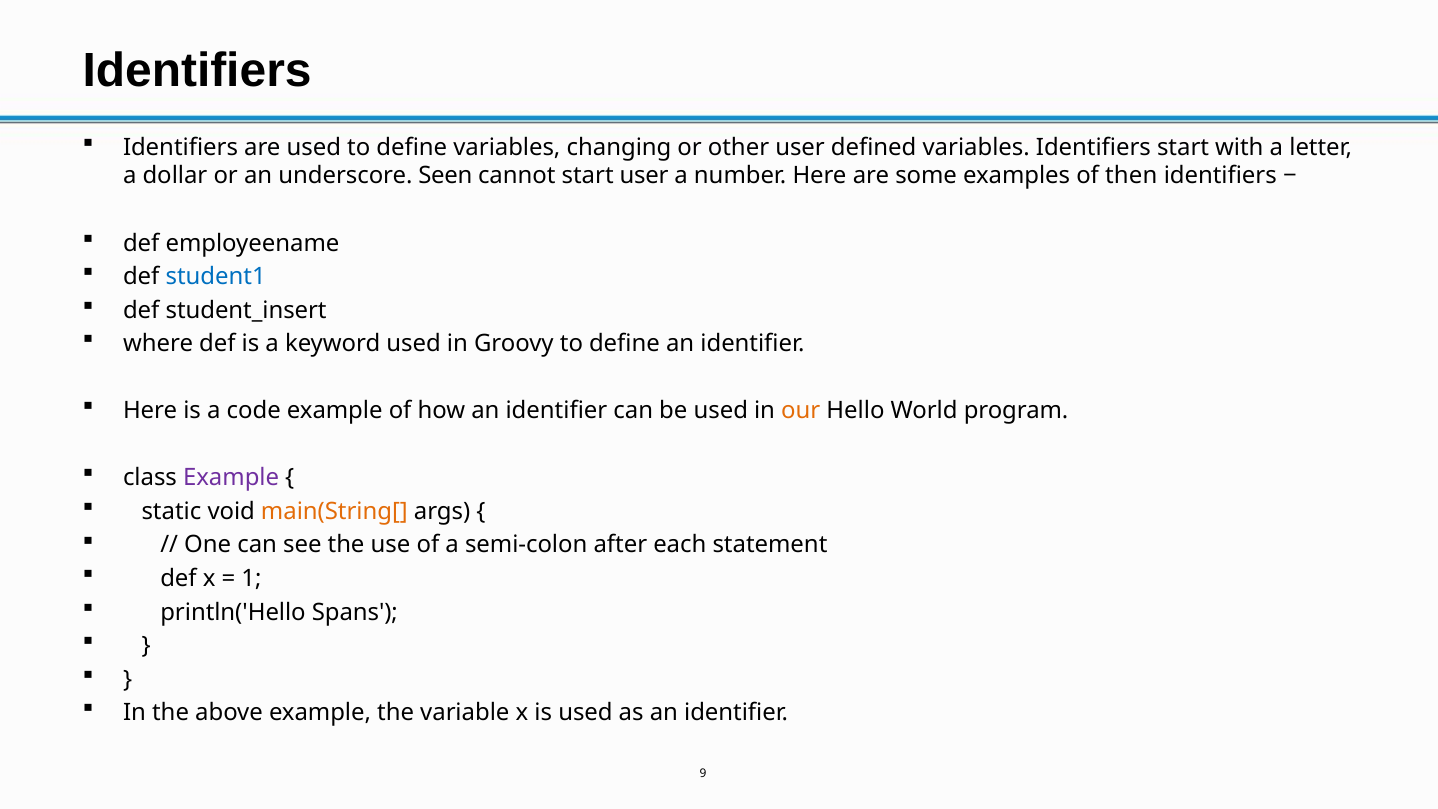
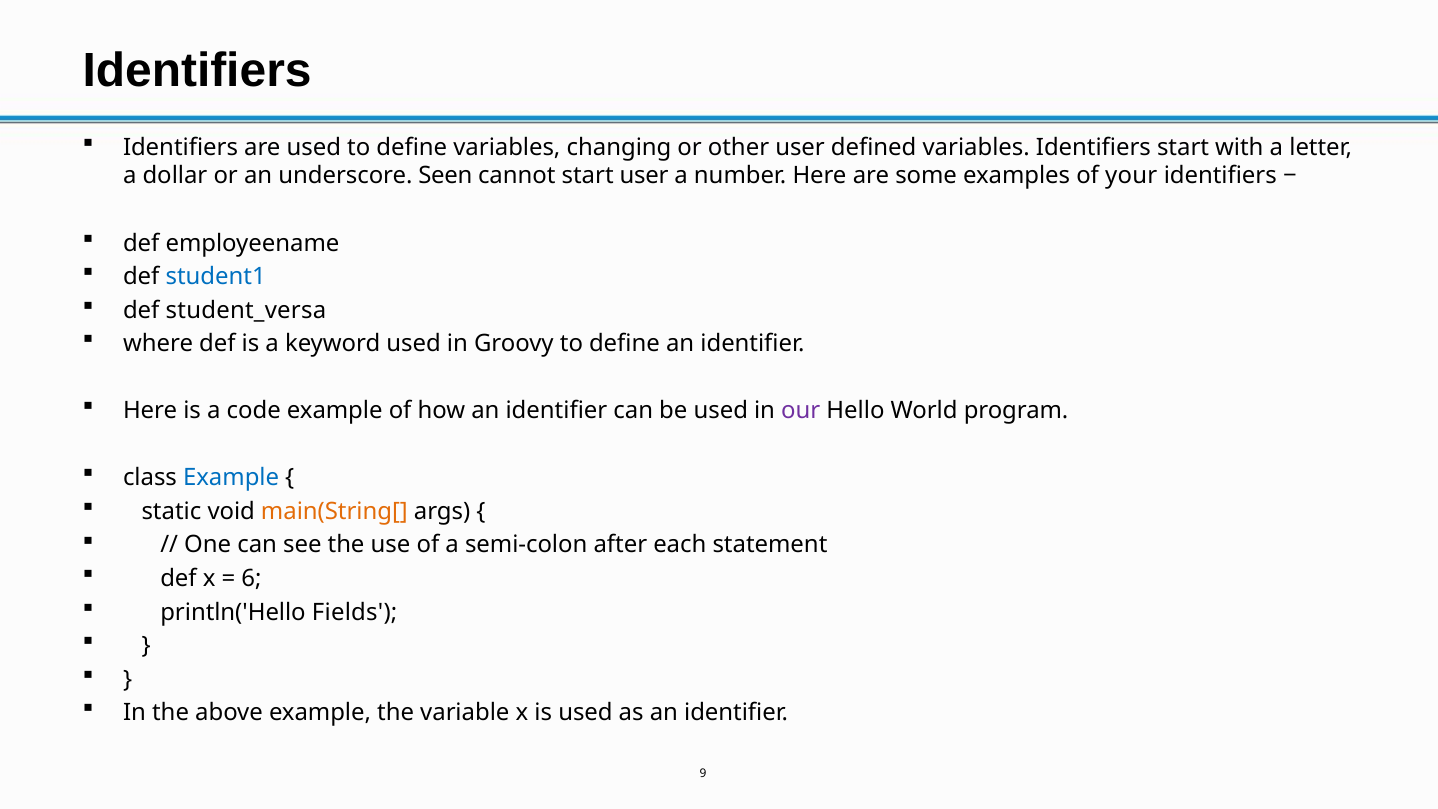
then: then -> your
student_insert: student_insert -> student_versa
our colour: orange -> purple
Example at (231, 478) colour: purple -> blue
1: 1 -> 6
Spans: Spans -> Fields
